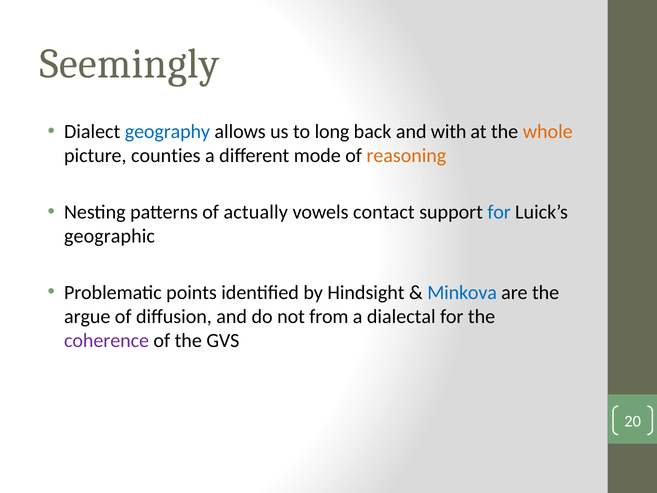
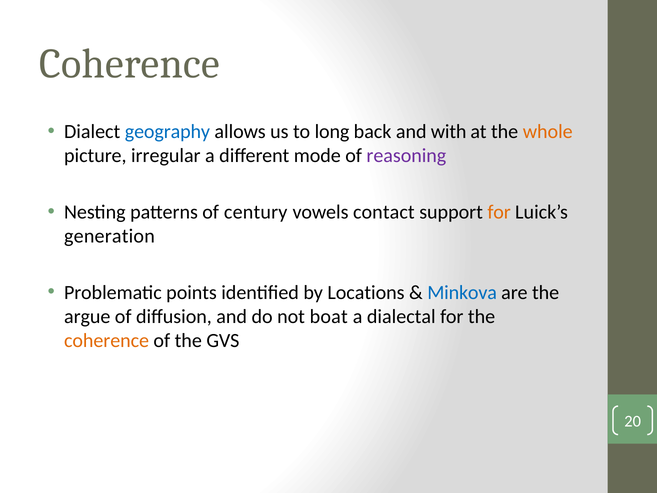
Seemingly at (130, 64): Seemingly -> Coherence
counties: counties -> irregular
reasoning colour: orange -> purple
actually: actually -> century
for at (499, 212) colour: blue -> orange
geographic: geographic -> generation
Hindsight: Hindsight -> Locations
from: from -> boat
coherence at (107, 340) colour: purple -> orange
